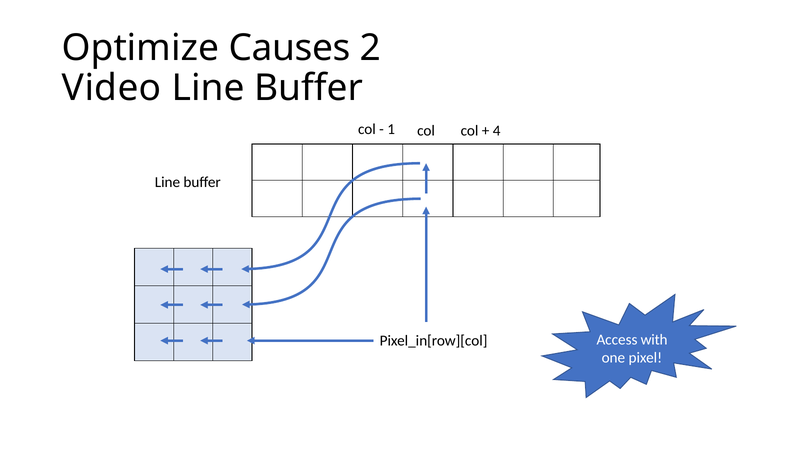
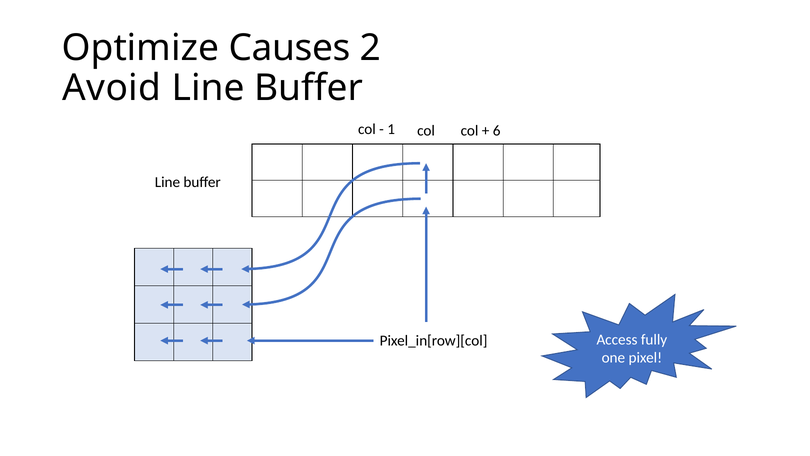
Video: Video -> Avoid
4: 4 -> 6
with: with -> fully
